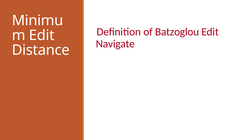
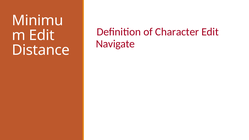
Batzoglou: Batzoglou -> Character
